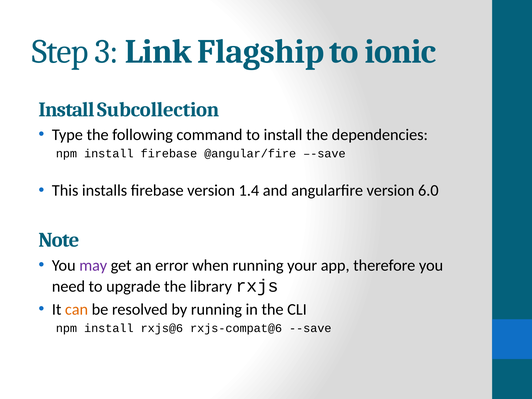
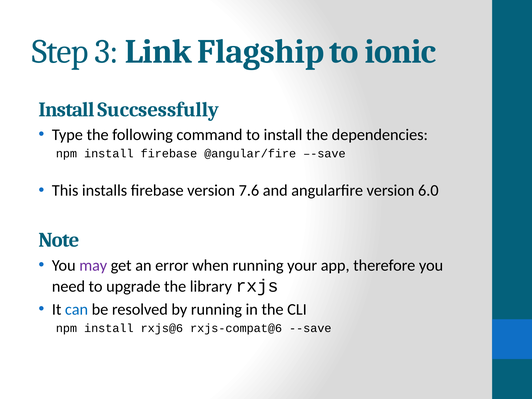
Subcollection: Subcollection -> Succsessfully
1.4: 1.4 -> 7.6
can colour: orange -> blue
